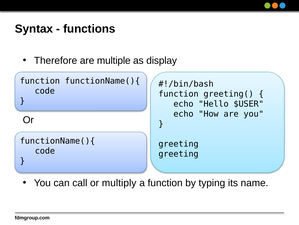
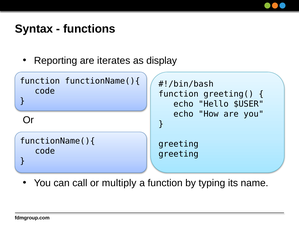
Therefore: Therefore -> Reporting
multiple: multiple -> iterates
